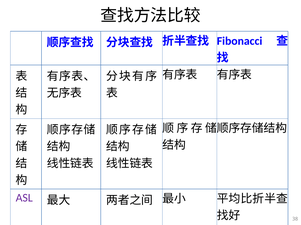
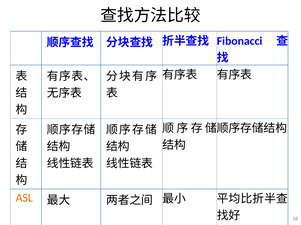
ASL colour: purple -> orange
